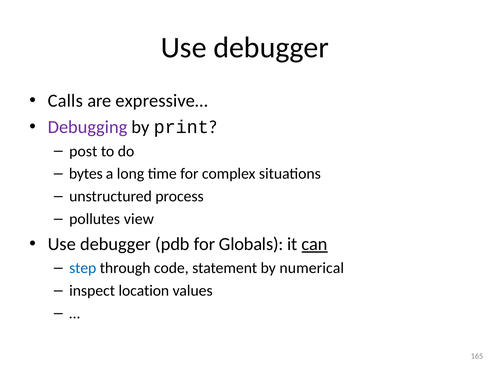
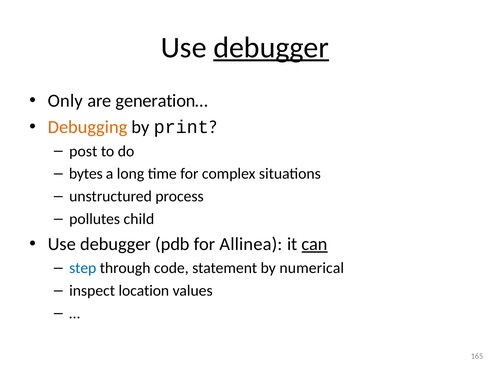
debugger at (271, 47) underline: none -> present
Calls: Calls -> Only
expressive…: expressive… -> generation…
Debugging colour: purple -> orange
view: view -> child
Globals: Globals -> Allinea
